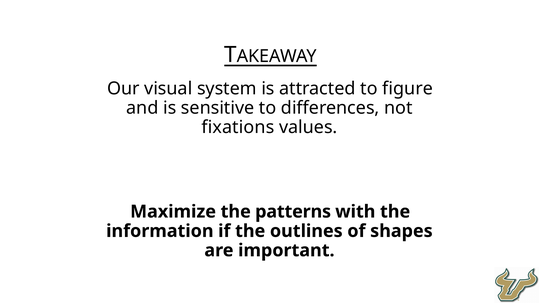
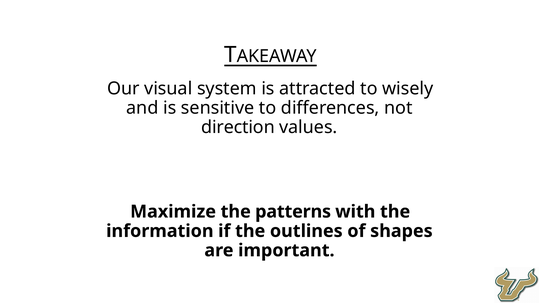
figure: figure -> wisely
fixations: fixations -> direction
